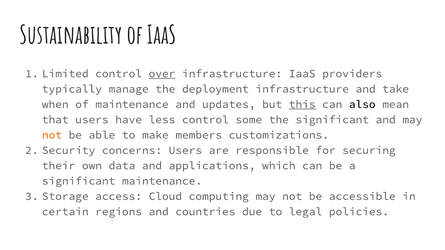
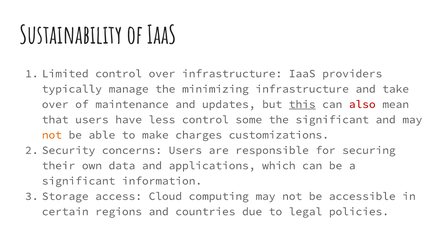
over at (162, 74) underline: present -> none
deployment: deployment -> minimizing
when at (55, 104): when -> over
also colour: black -> red
members: members -> charges
significant maintenance: maintenance -> information
